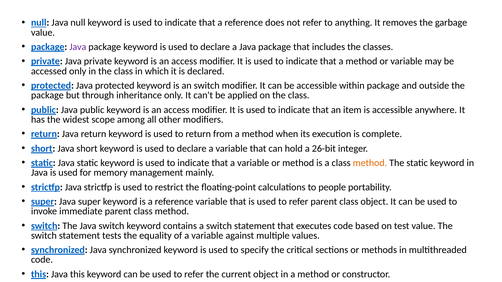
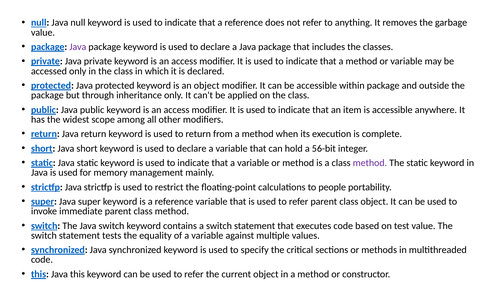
an switch: switch -> object
26-bit: 26-bit -> 56-bit
method at (370, 163) colour: orange -> purple
